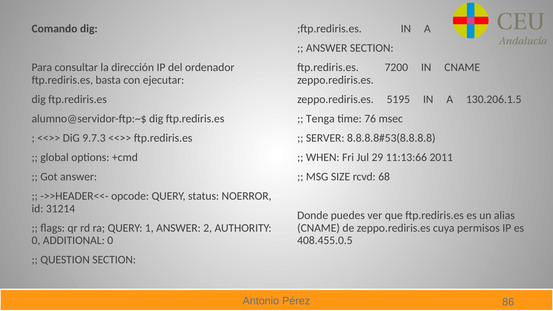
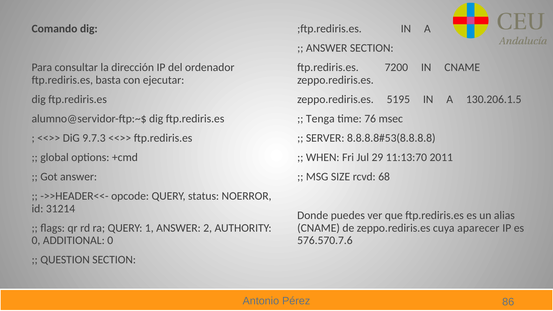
11:13:66: 11:13:66 -> 11:13:70
permisos: permisos -> aparecer
408.455.0.5: 408.455.0.5 -> 576.570.7.6
